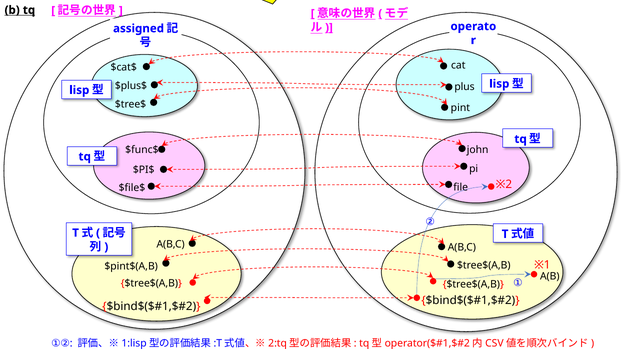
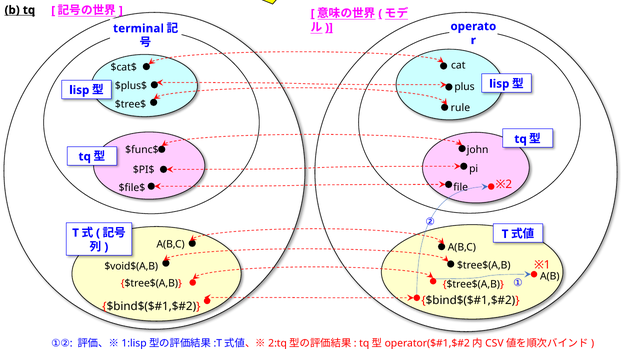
assigned: assigned -> terminal
pint: pint -> rule
$pint$(A,B: $pint$(A,B -> $void$(A,B
